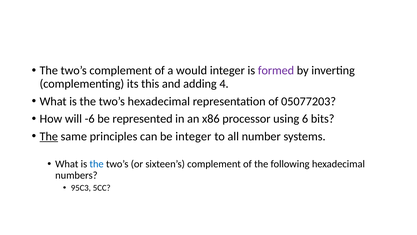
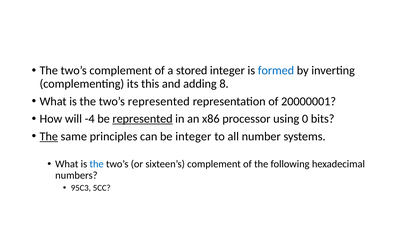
would: would -> stored
formed colour: purple -> blue
4: 4 -> 8
two’s hexadecimal: hexadecimal -> represented
05077203: 05077203 -> 20000001
-6: -6 -> -4
represented at (143, 119) underline: none -> present
6: 6 -> 0
